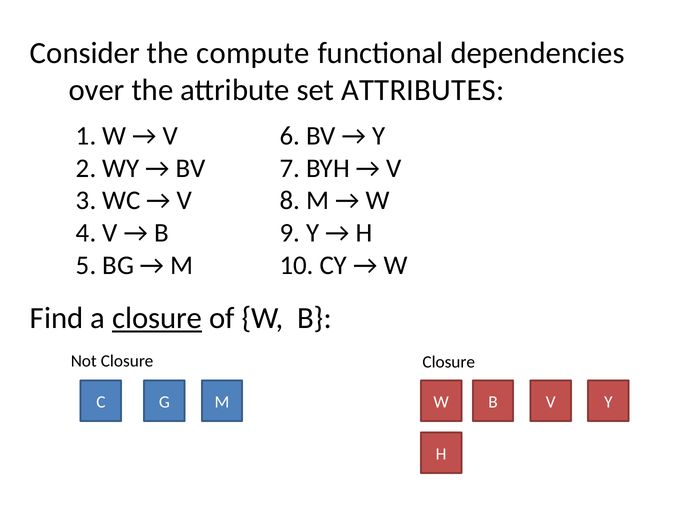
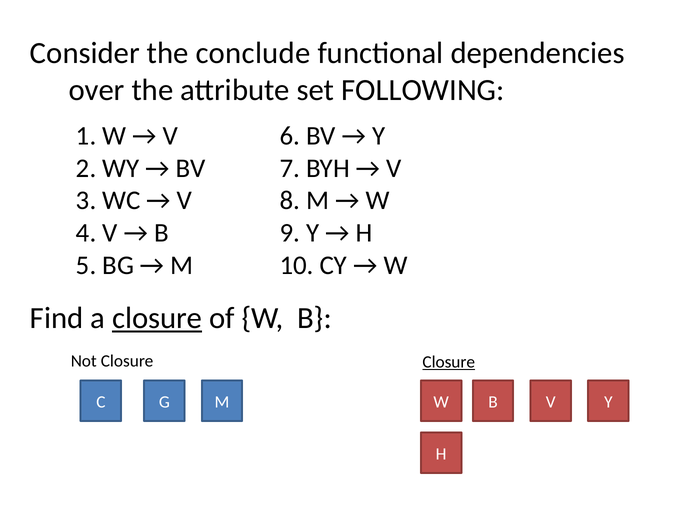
compute: compute -> conclude
ATTRIBUTES: ATTRIBUTES -> FOLLOWING
Closure at (449, 362) underline: none -> present
